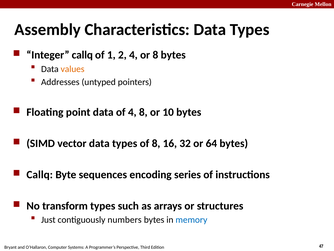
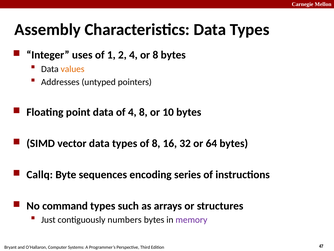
Integer callq: callq -> uses
transform: transform -> command
memory colour: blue -> purple
